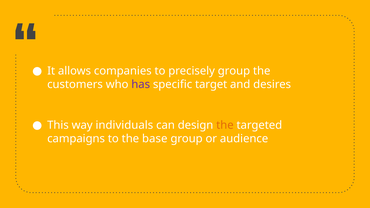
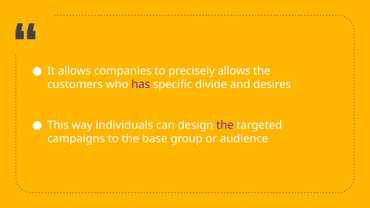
precisely group: group -> allows
target: target -> divide
the at (225, 125) colour: orange -> purple
